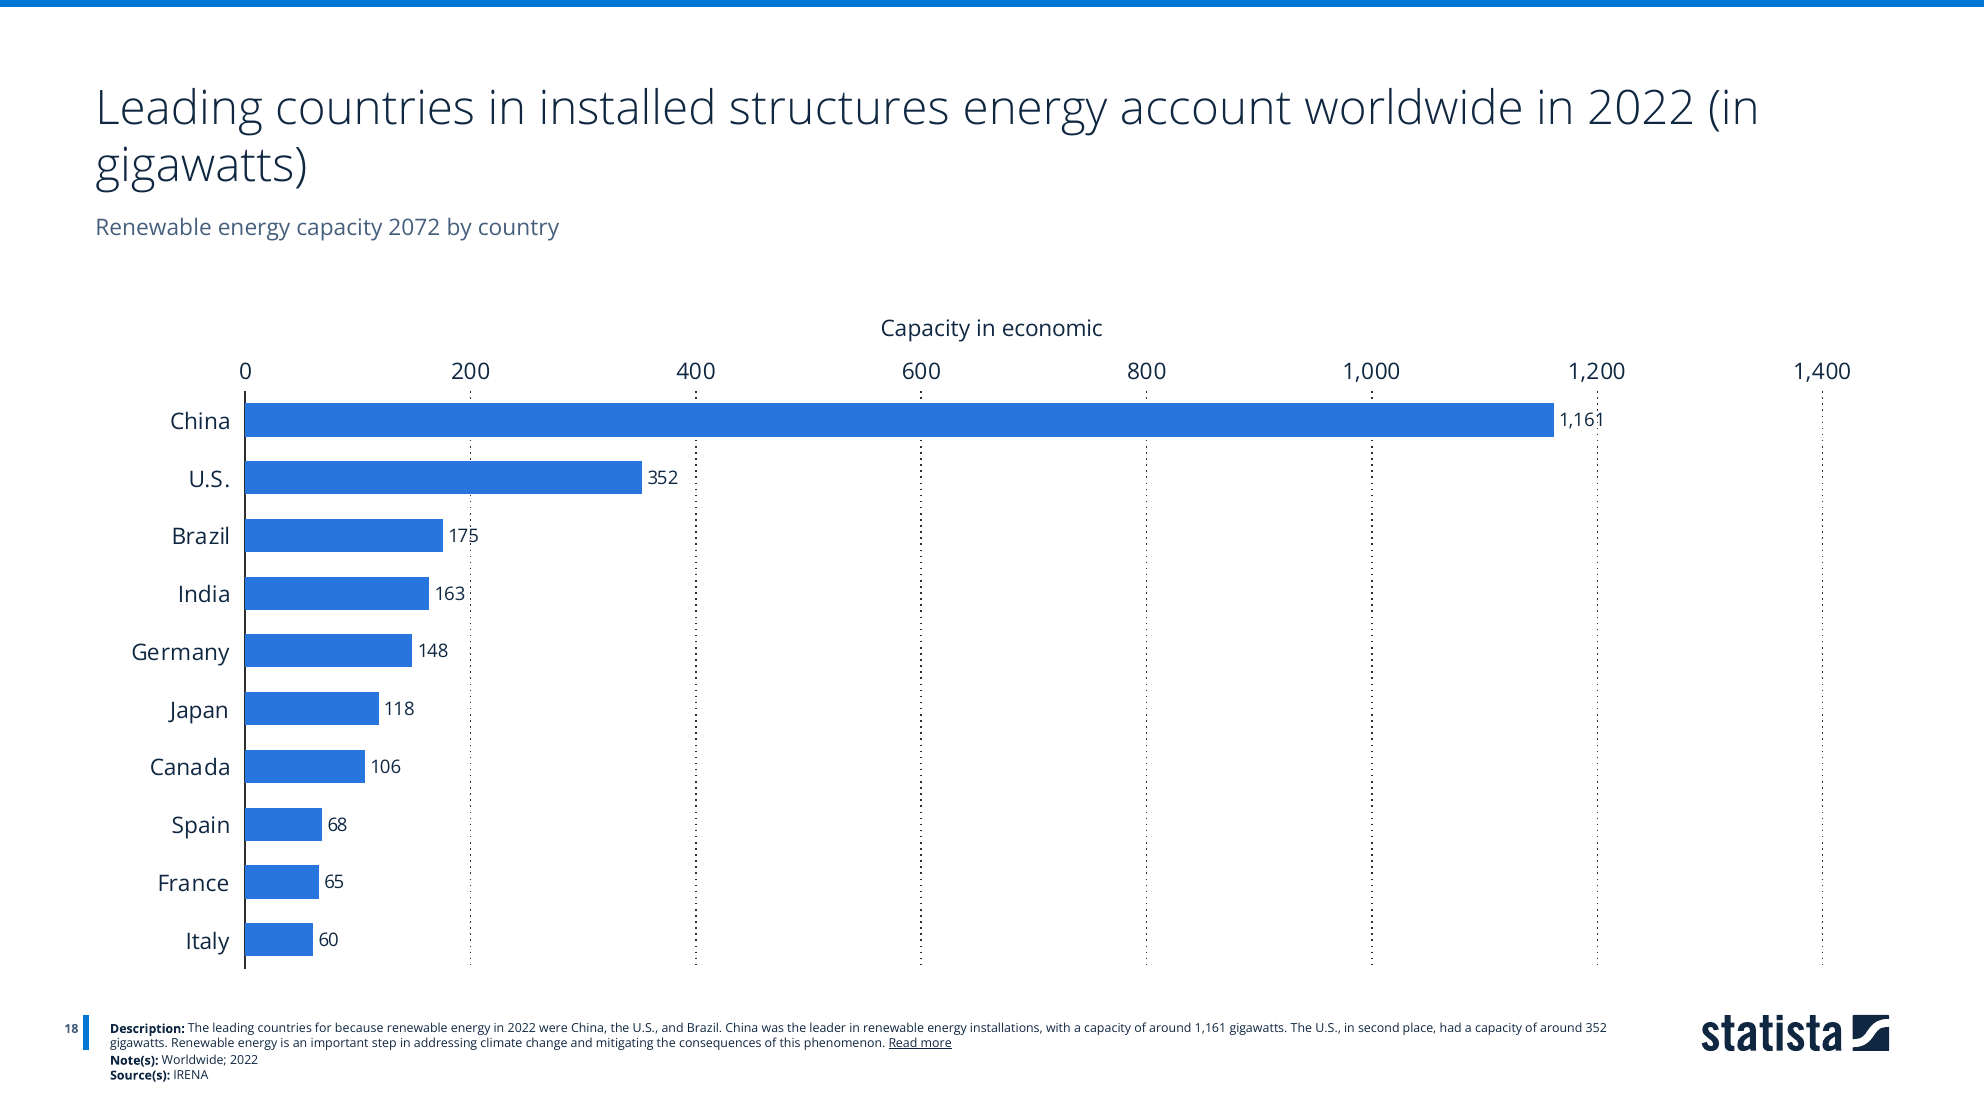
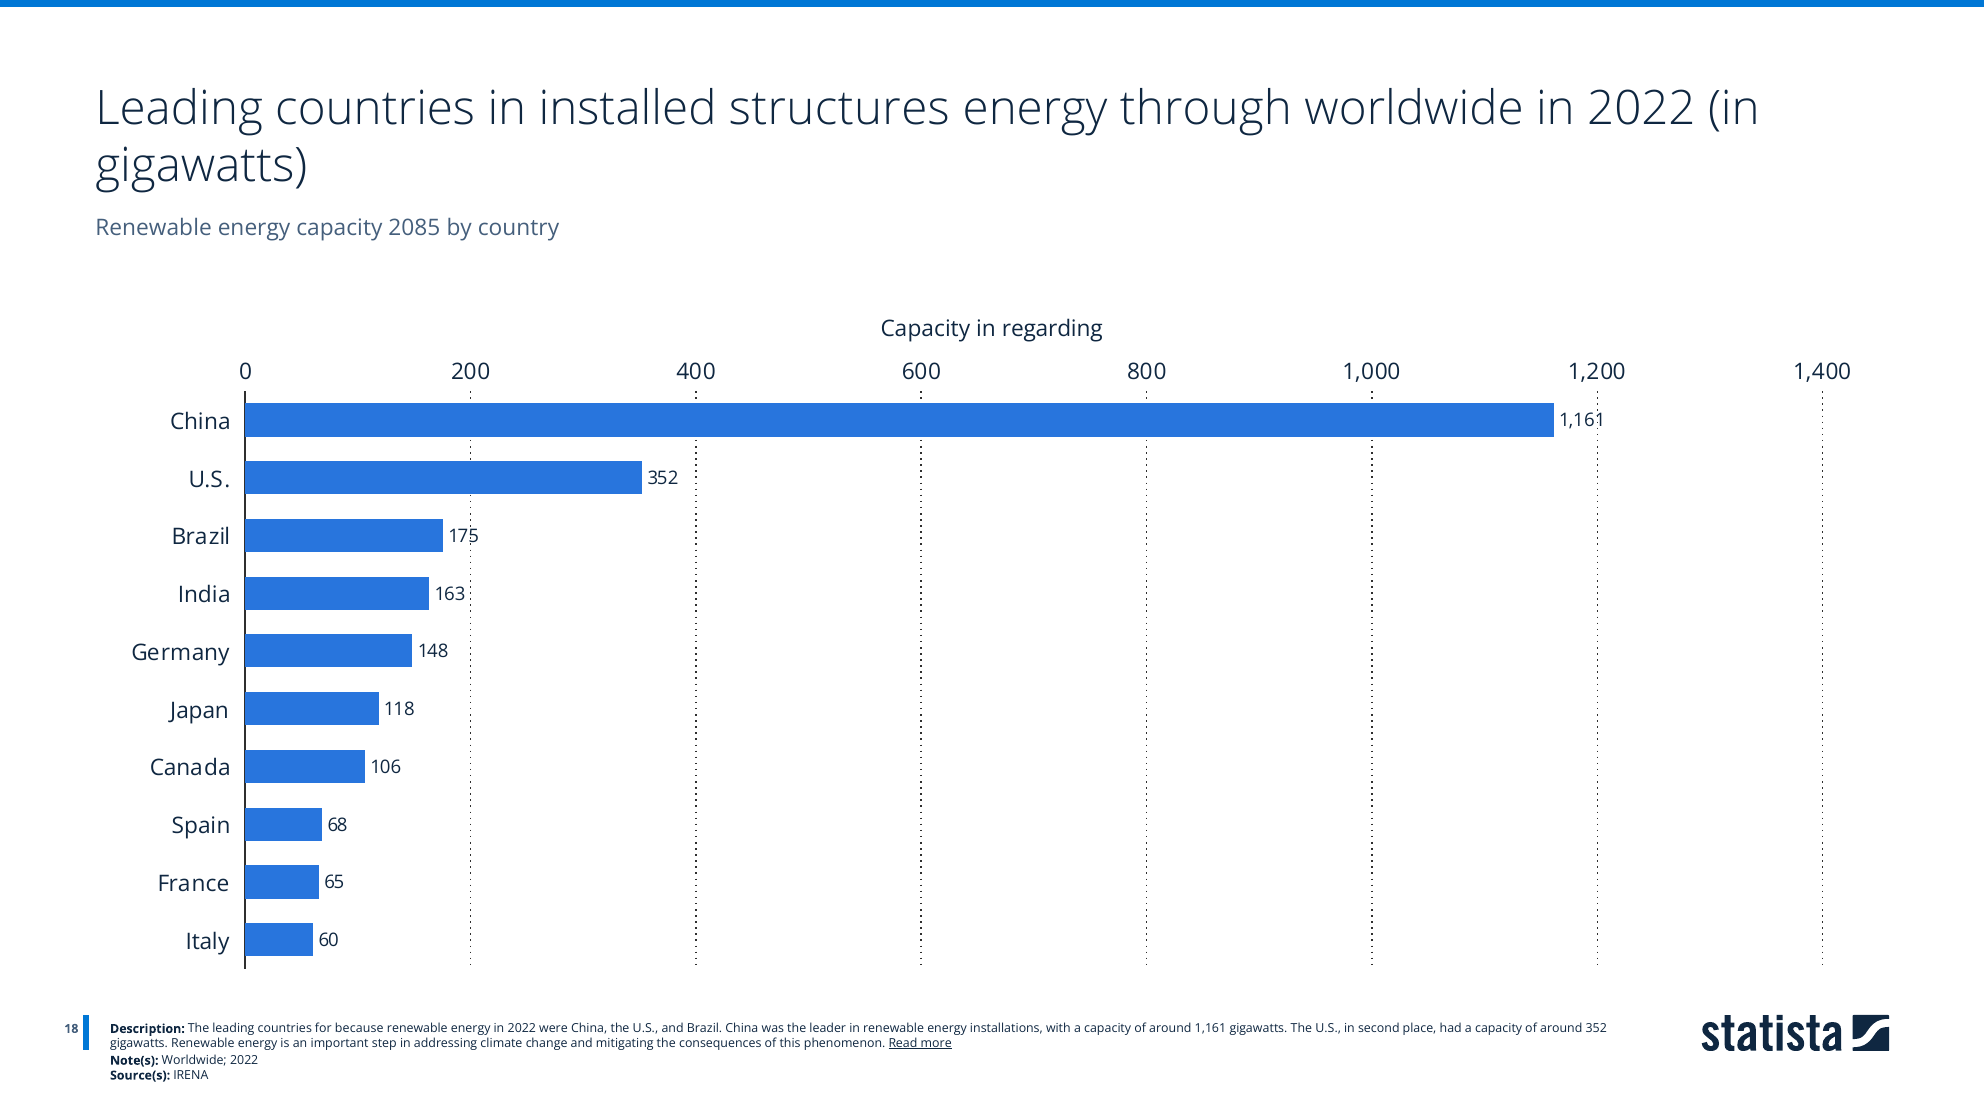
account: account -> through
2072: 2072 -> 2085
economic: economic -> regarding
